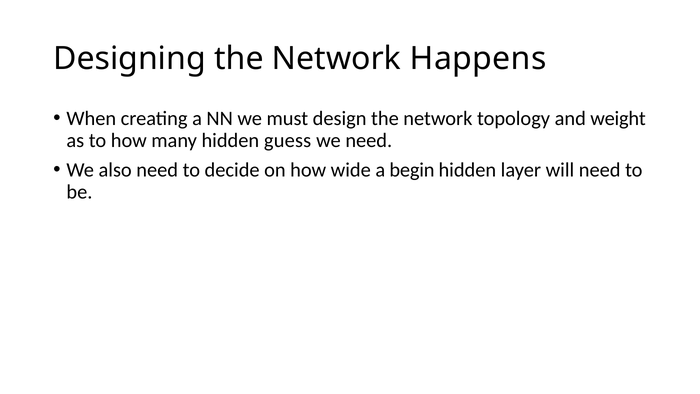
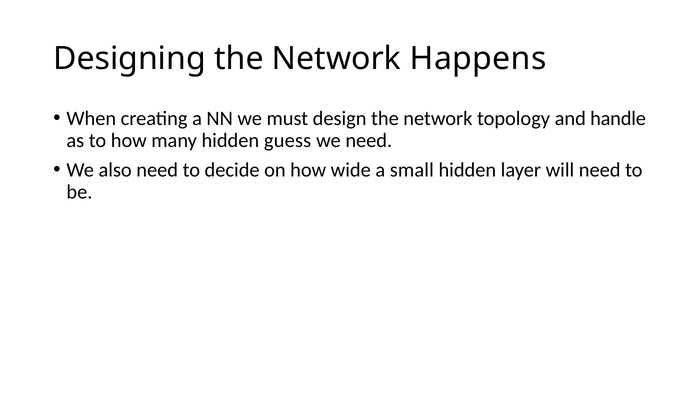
weight: weight -> handle
begin: begin -> small
